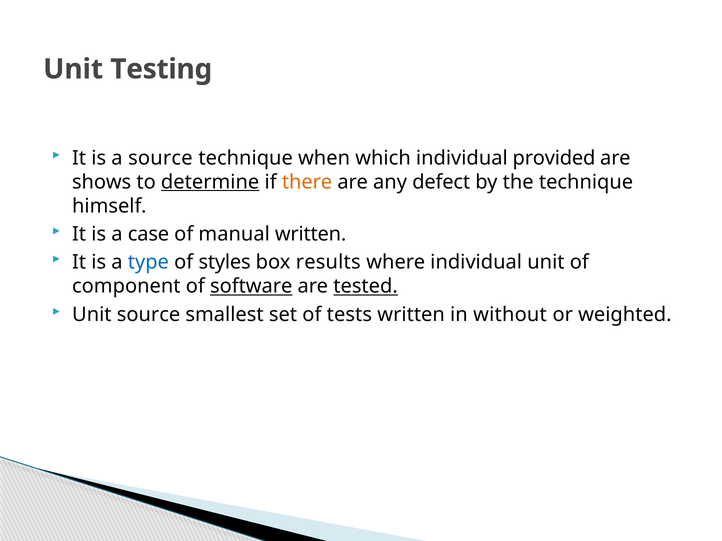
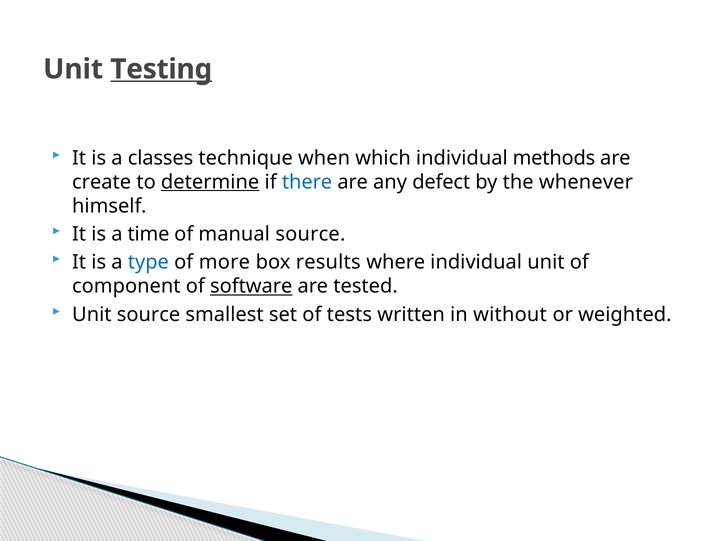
Testing underline: none -> present
a source: source -> classes
provided: provided -> methods
shows: shows -> create
there colour: orange -> blue
the technique: technique -> whenever
case: case -> time
manual written: written -> source
styles: styles -> more
tested underline: present -> none
